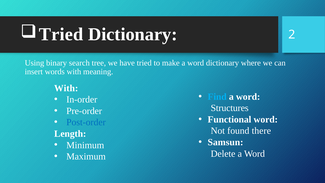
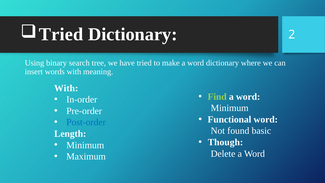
Find colour: light blue -> light green
Structures at (230, 108): Structures -> Minimum
there: there -> basic
Samsun: Samsun -> Though
